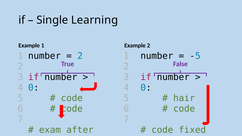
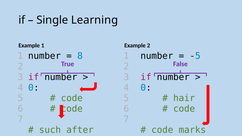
2 at (80, 56): 2 -> 8
exam: exam -> such
fixed: fixed -> marks
